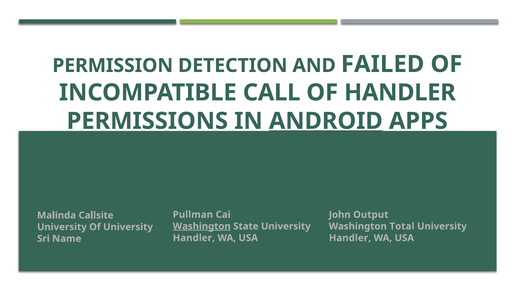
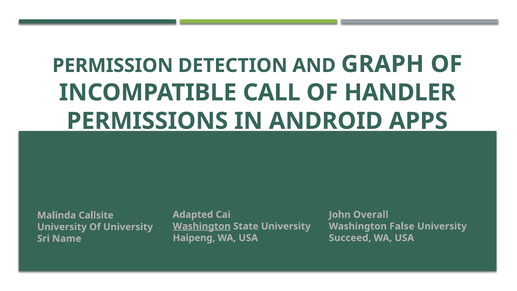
FAILED: FAILED -> GRAPH
ANDROID underline: present -> none
Pullman: Pullman -> Adapted
Output: Output -> Overall
Total: Total -> False
Handler at (194, 238): Handler -> Haipeng
Handler at (350, 238): Handler -> Succeed
